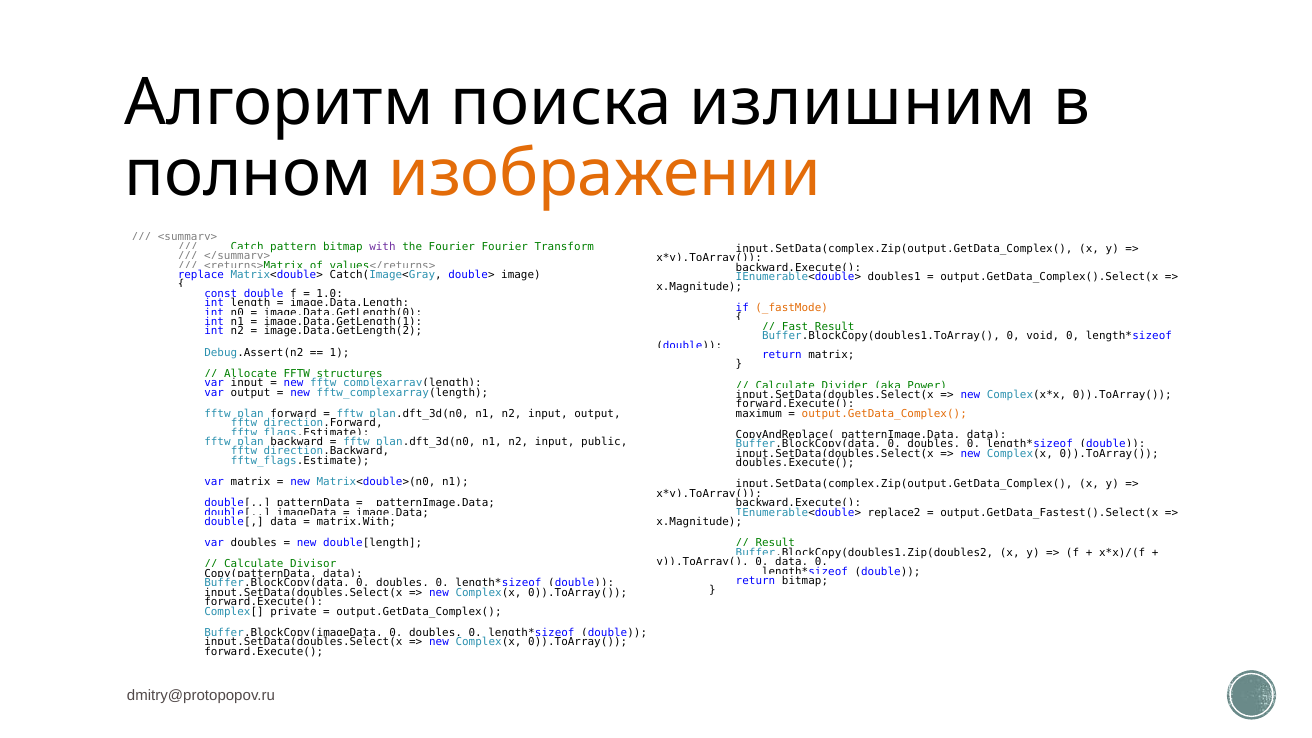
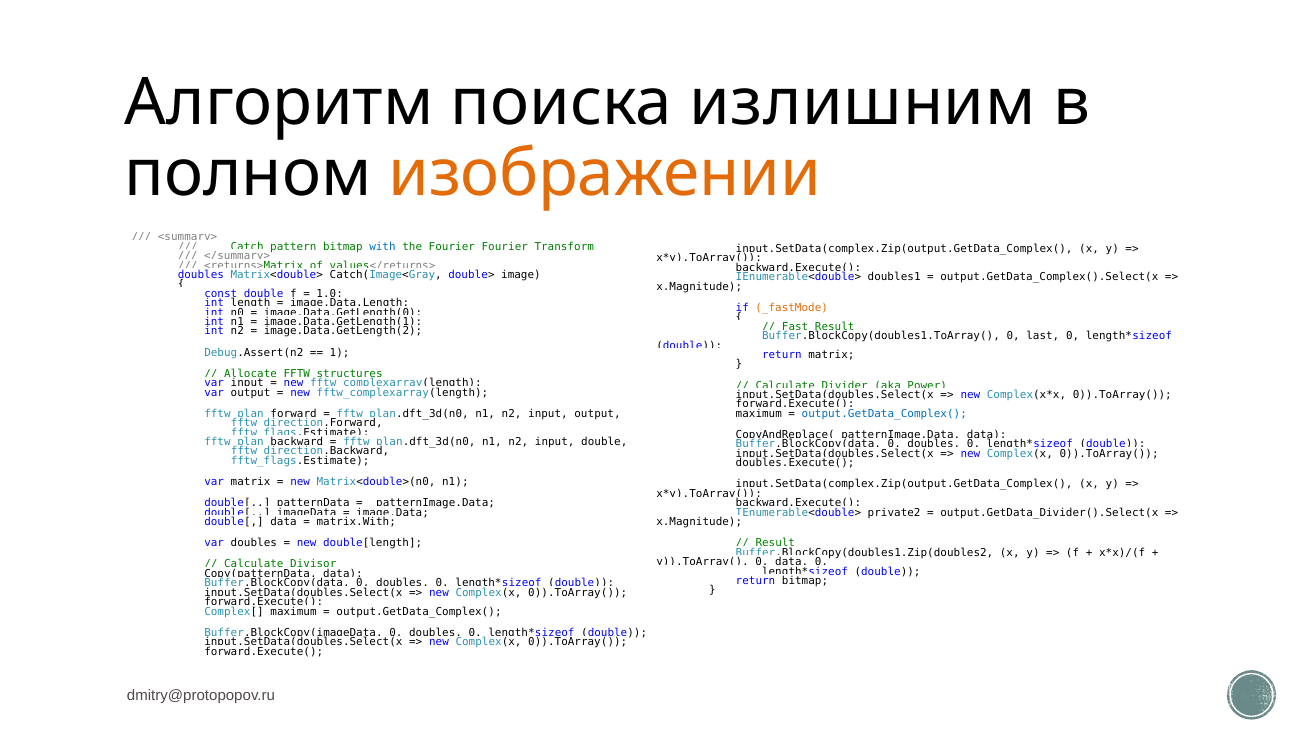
with colour: purple -> blue
replace at (201, 275): replace -> doubles
void: void -> last
output.GetData_Complex( at (884, 414) colour: orange -> blue
input public: public -> double
replace2: replace2 -> private2
output.GetData_Fastest().Select(x: output.GetData_Fastest().Select(x -> output.GetData_Divider().Select(x
Complex[ private: private -> maximum
